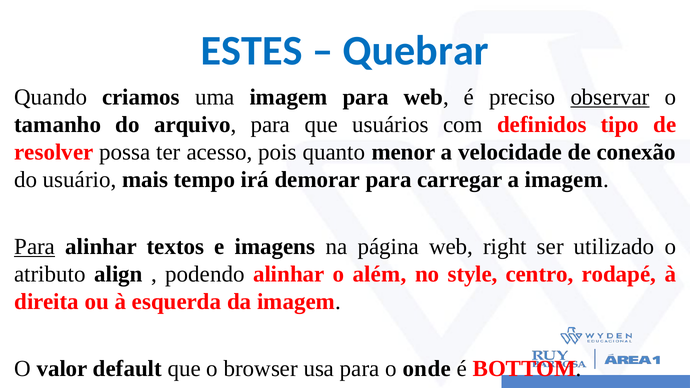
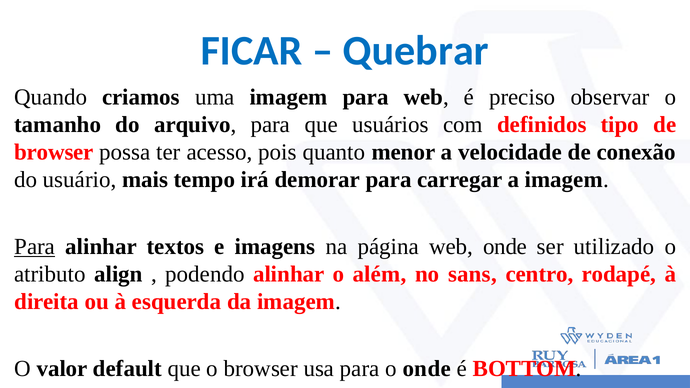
ESTES: ESTES -> FICAR
observar underline: present -> none
resolver at (54, 152): resolver -> browser
web right: right -> onde
style: style -> sans
